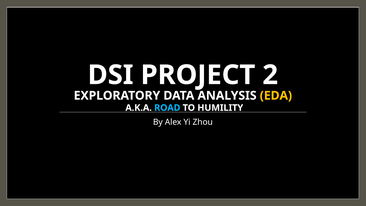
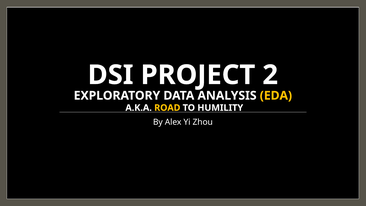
ROAD colour: light blue -> yellow
